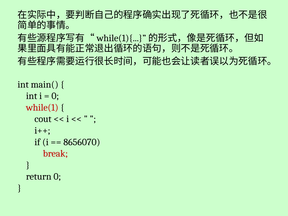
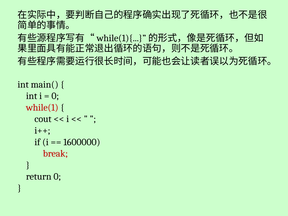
8656070: 8656070 -> 1600000
